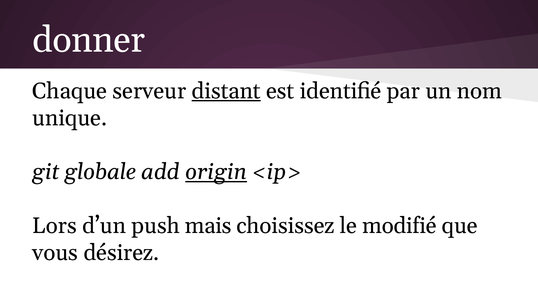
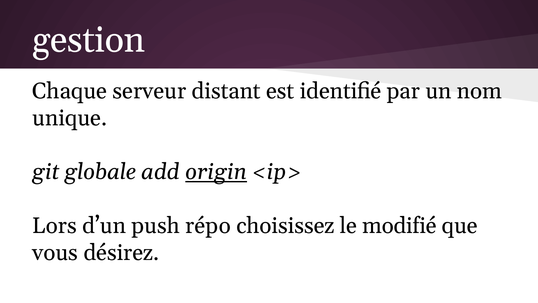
donner: donner -> gestion
distant underline: present -> none
mais: mais -> répo
